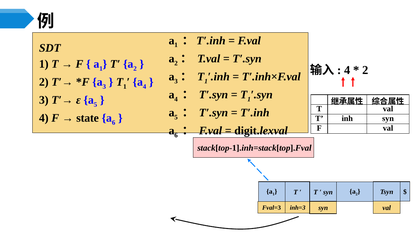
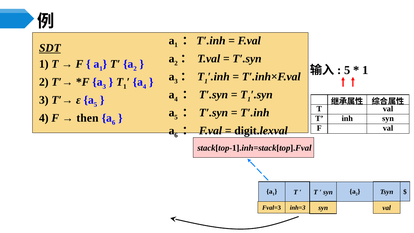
SDT underline: none -> present
4 at (347, 70): 4 -> 5
2 at (365, 70): 2 -> 1
state: state -> then
